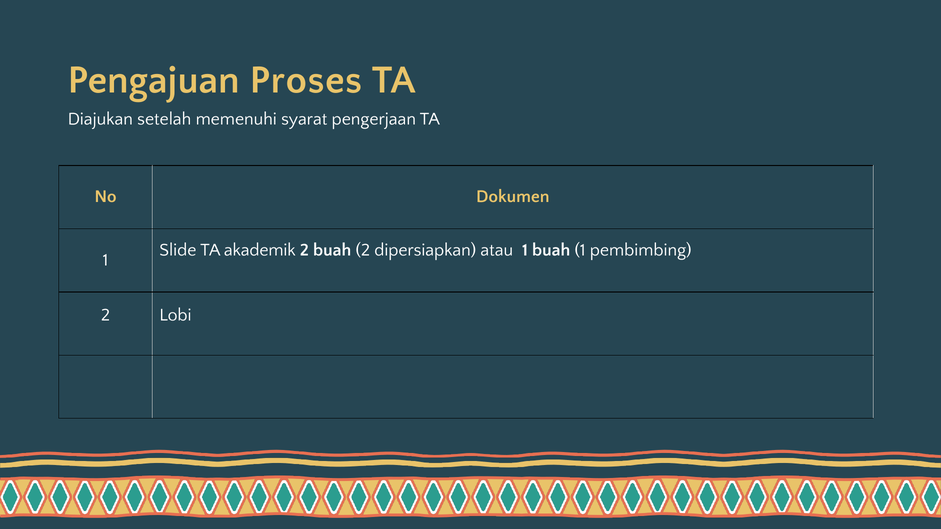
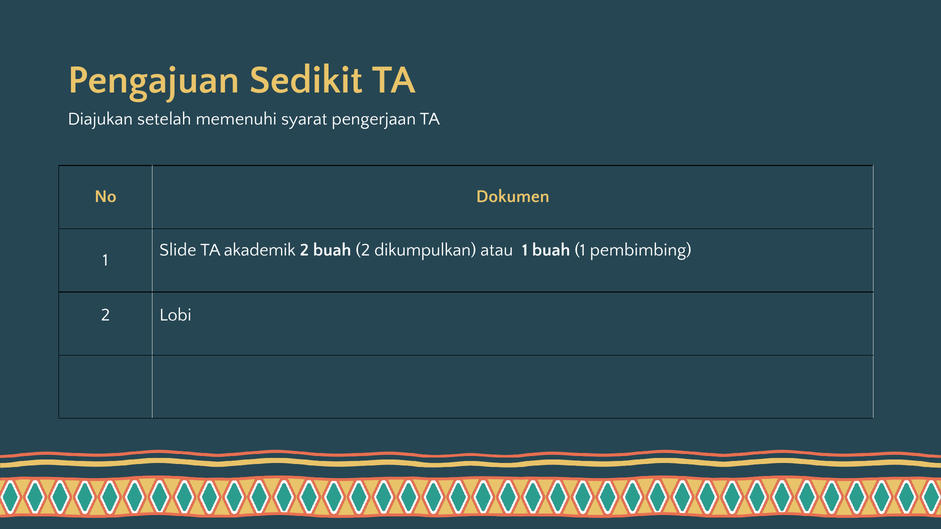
Proses: Proses -> Sedikit
dipersiapkan: dipersiapkan -> dikumpulkan
